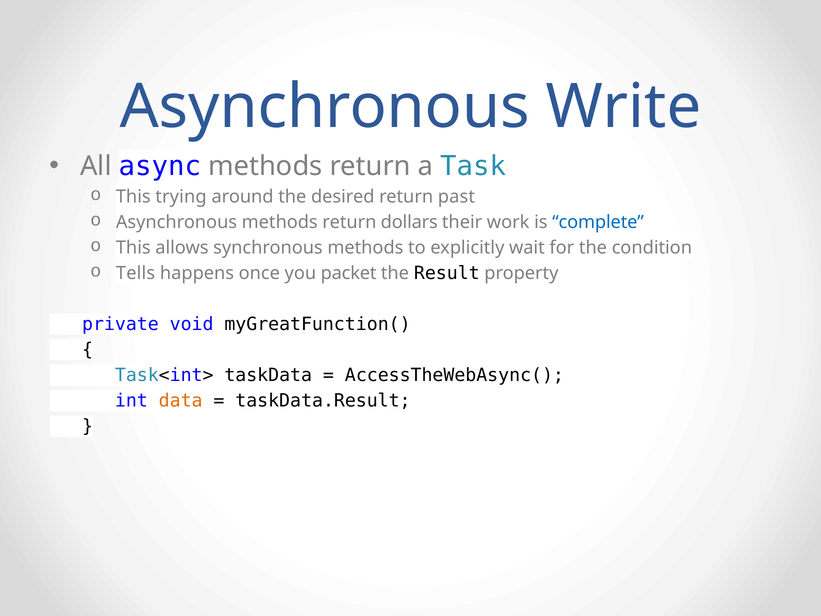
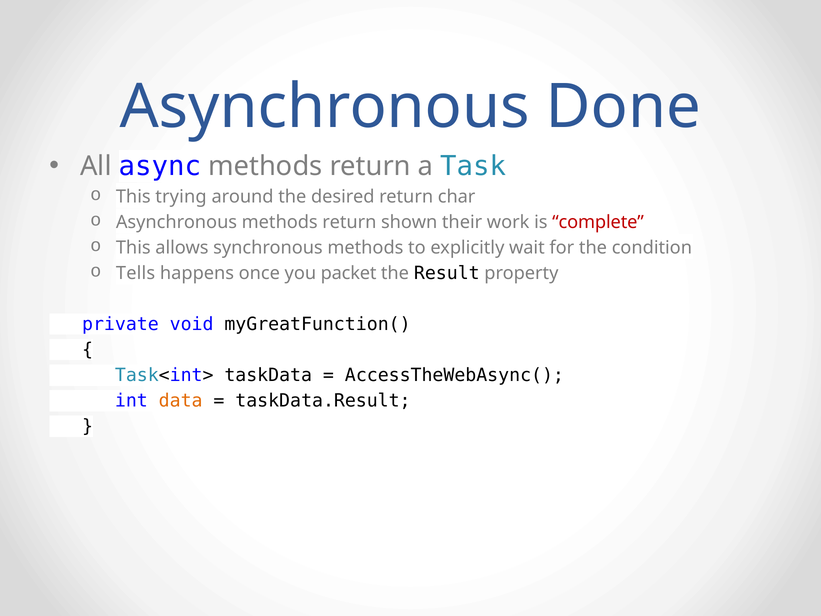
Write: Write -> Done
past: past -> char
dollars: dollars -> shown
complete colour: blue -> red
